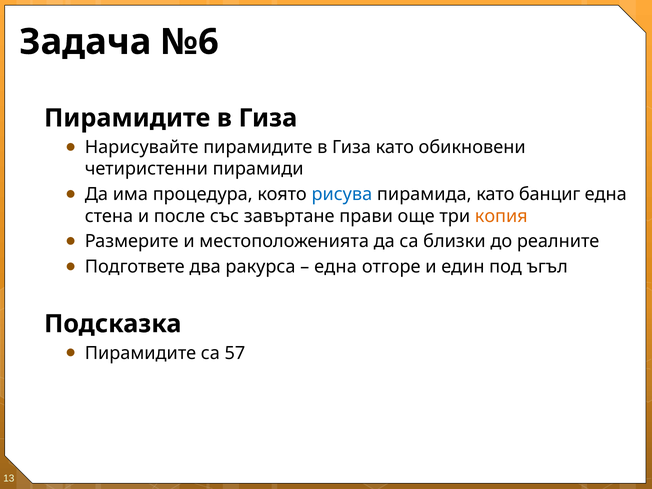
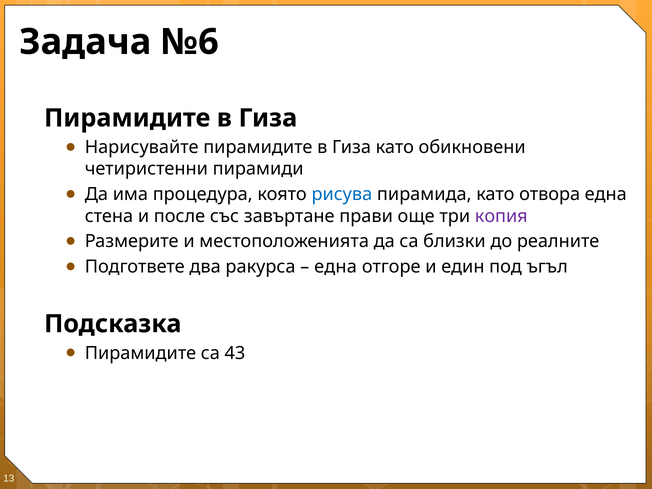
банциг: банциг -> отвора
копия colour: orange -> purple
57: 57 -> 43
